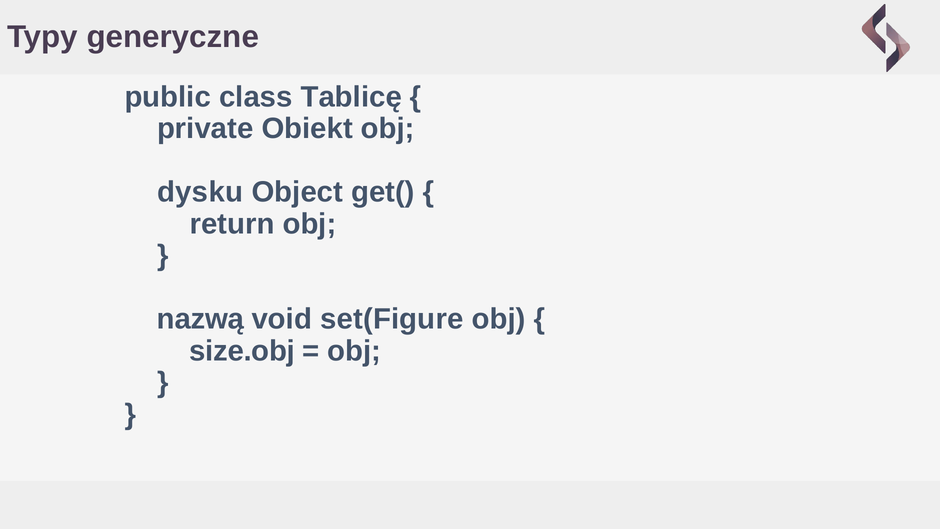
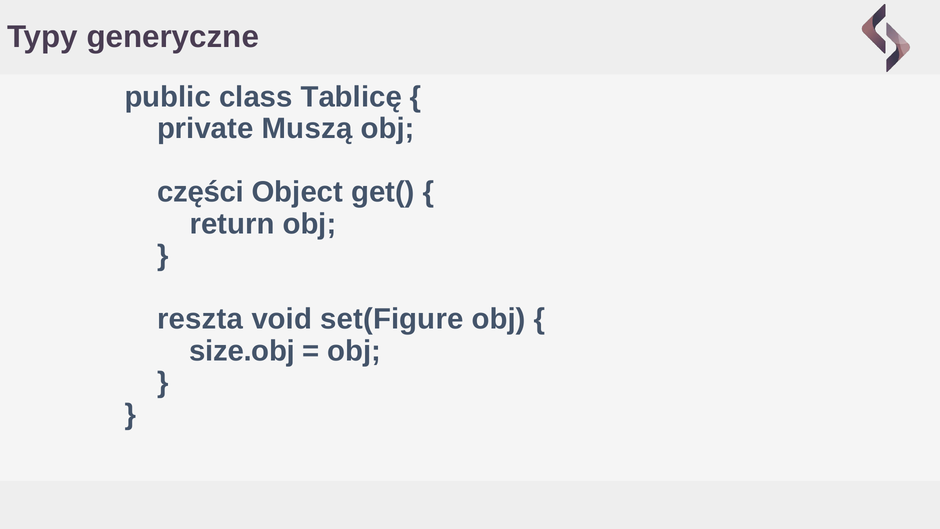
Obiekt: Obiekt -> Muszą
dysku: dysku -> części
nazwą: nazwą -> reszta
